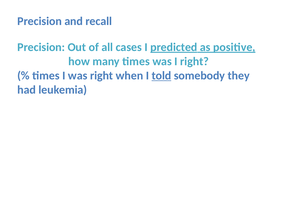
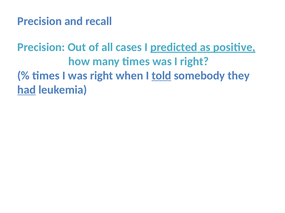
had underline: none -> present
